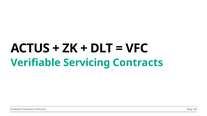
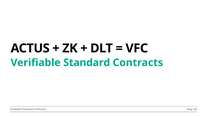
Servicing: Servicing -> Standard
